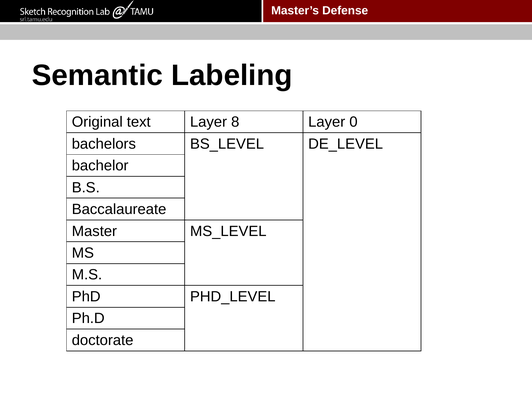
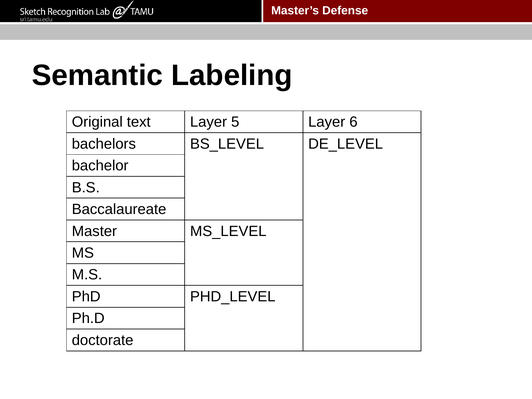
8: 8 -> 5
0: 0 -> 6
